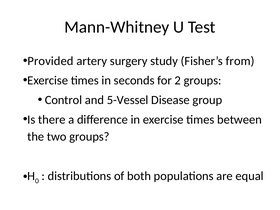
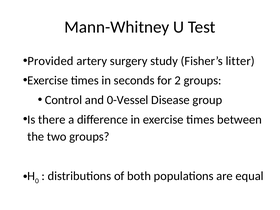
from: from -> litter
5-Vessel: 5-Vessel -> 0-Vessel
